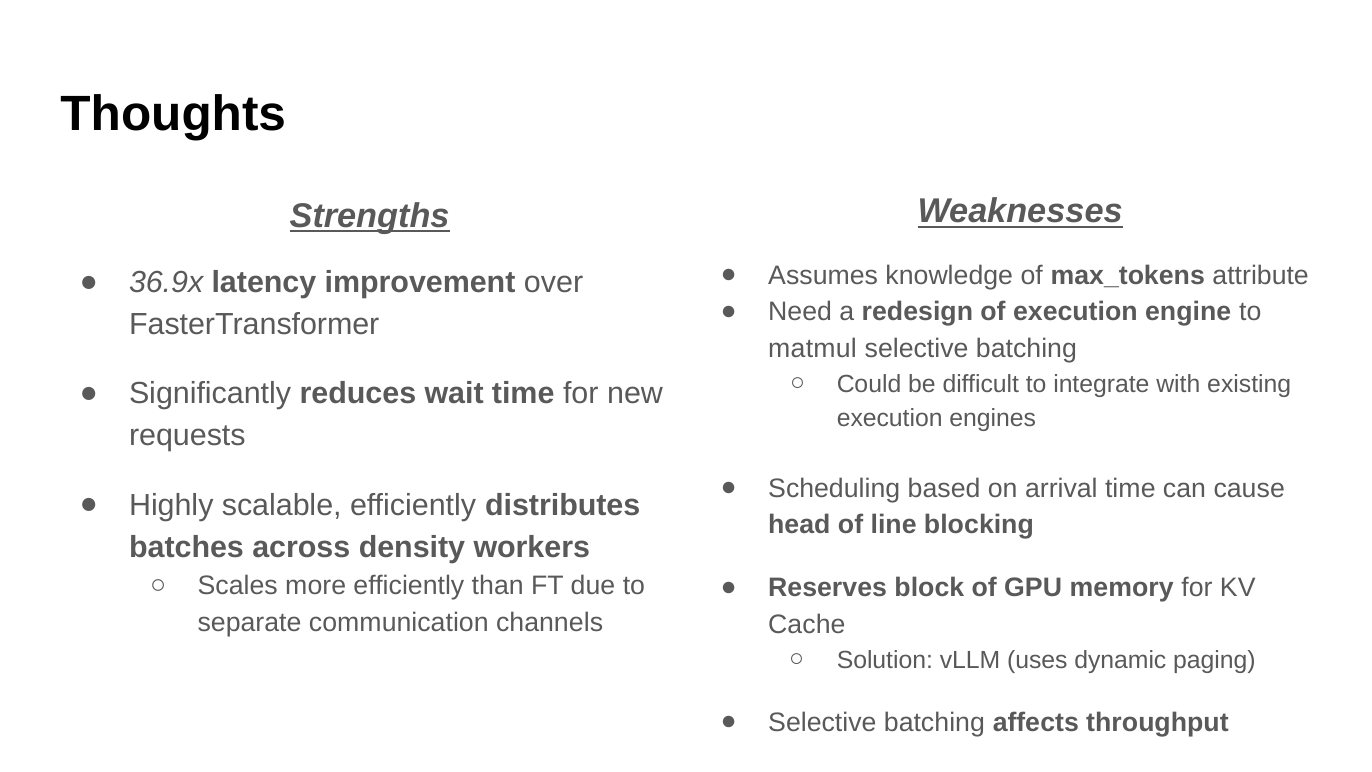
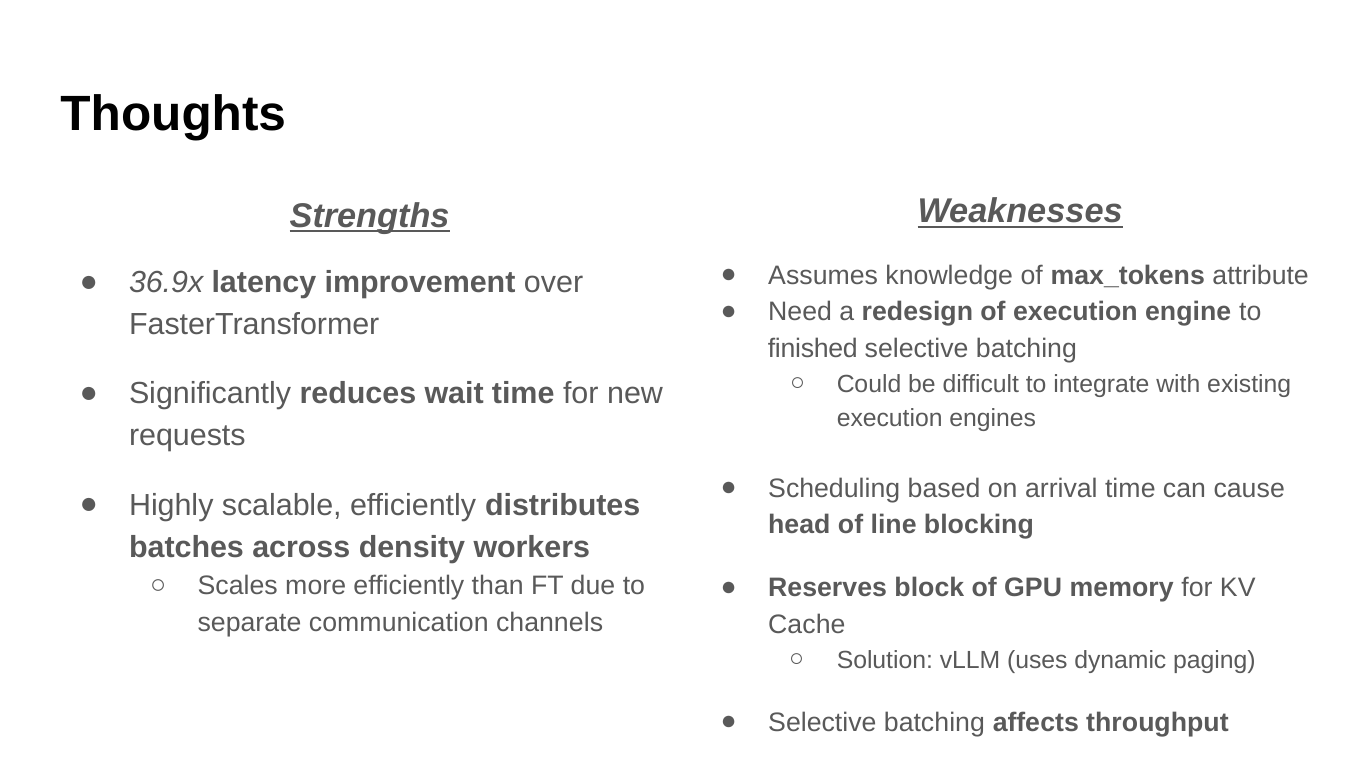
matmul: matmul -> finished
